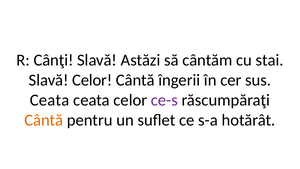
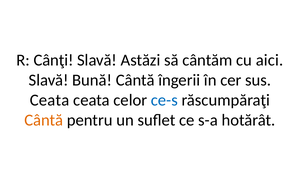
stai: stai -> aici
Slavă Celor: Celor -> Bună
ce-s colour: purple -> blue
